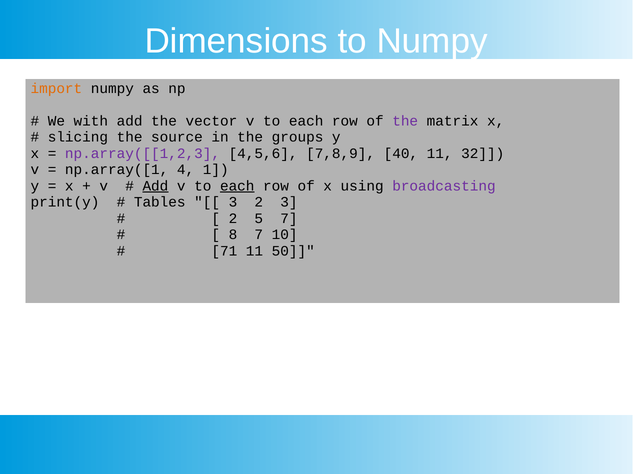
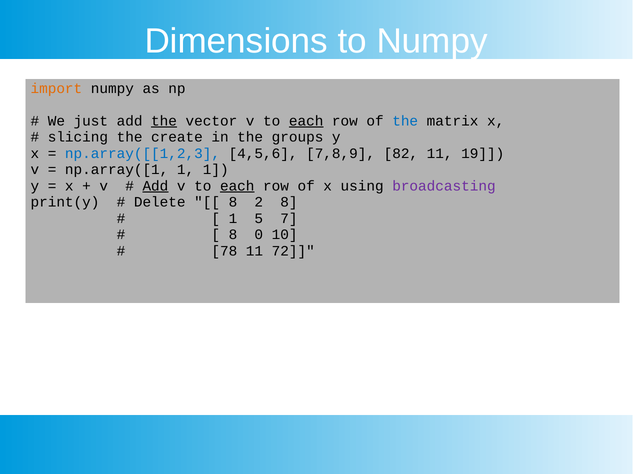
with: with -> just
the at (164, 121) underline: none -> present
each at (306, 121) underline: none -> present
the at (405, 121) colour: purple -> blue
source: source -> create
np.array([[1,2,3 colour: purple -> blue
40: 40 -> 82
32: 32 -> 19
np.array([1 4: 4 -> 1
Tables: Tables -> Delete
3 at (233, 202): 3 -> 8
2 3: 3 -> 8
2 at (233, 219): 2 -> 1
8 7: 7 -> 0
71: 71 -> 78
50: 50 -> 72
